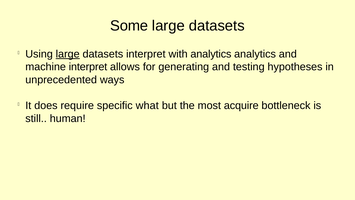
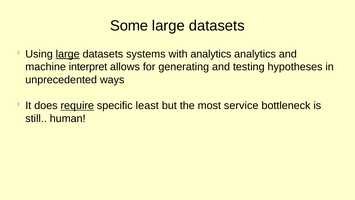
datasets interpret: interpret -> systems
require underline: none -> present
what: what -> least
acquire: acquire -> service
